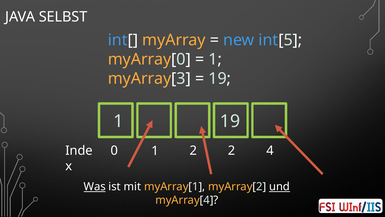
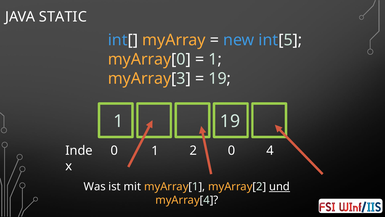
SELBST: SELBST -> STATIC
2 2: 2 -> 0
Was underline: present -> none
